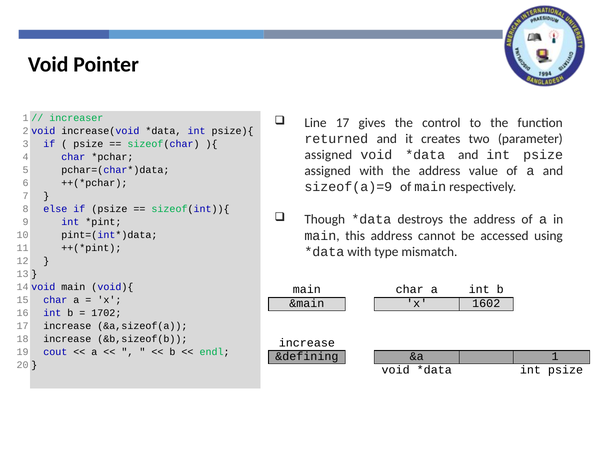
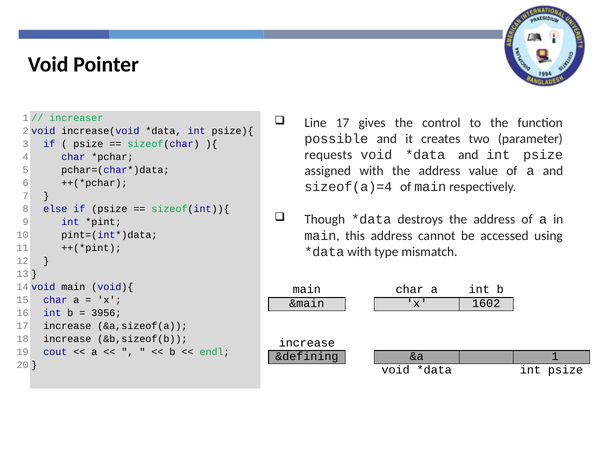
returned: returned -> possible
assigned at (328, 155): assigned -> requests
sizeof(a)=9: sizeof(a)=9 -> sizeof(a)=4
1702: 1702 -> 3956
